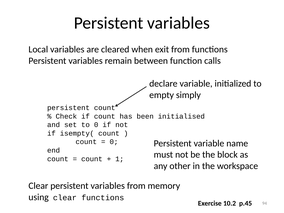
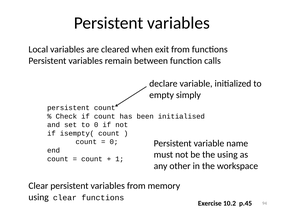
the block: block -> using
